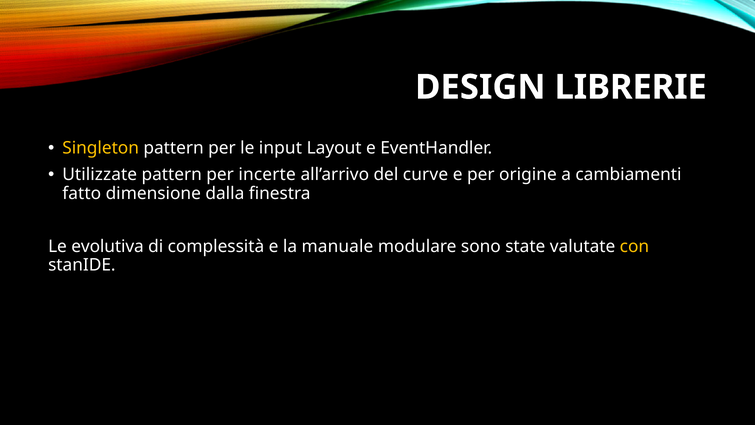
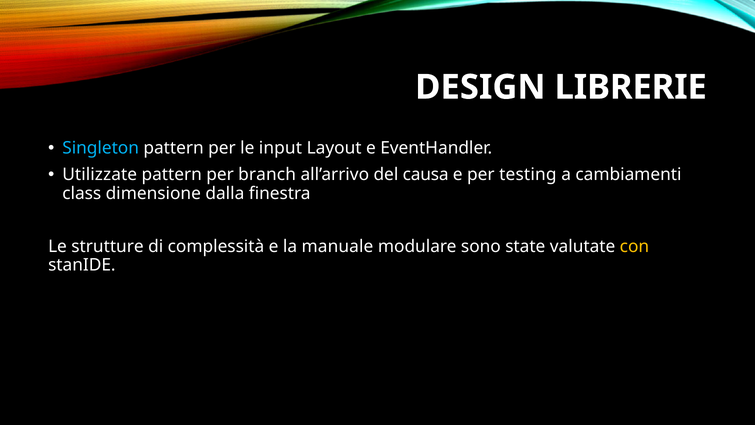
Singleton colour: yellow -> light blue
incerte: incerte -> branch
curve: curve -> causa
origine: origine -> testing
fatto: fatto -> class
evolutiva: evolutiva -> strutture
